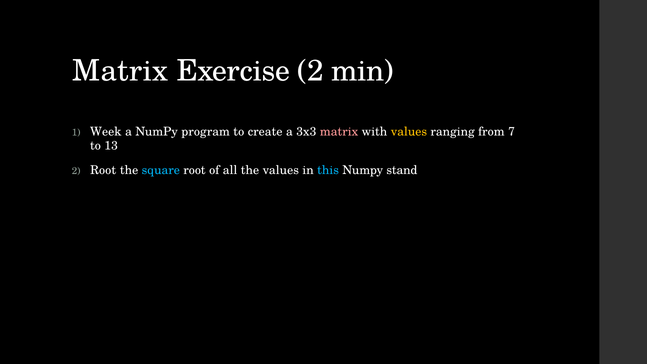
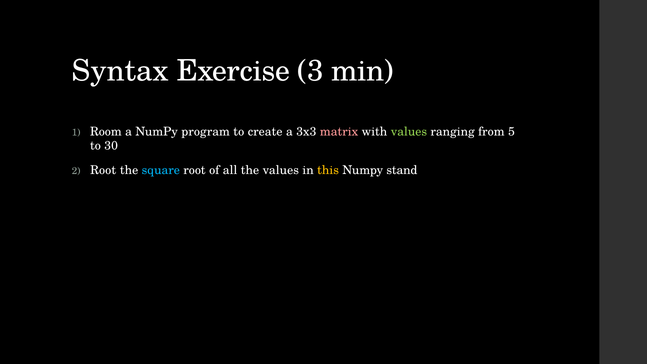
Matrix at (120, 71): Matrix -> Syntax
Exercise 2: 2 -> 3
Week: Week -> Room
values at (409, 132) colour: yellow -> light green
7: 7 -> 5
13: 13 -> 30
this colour: light blue -> yellow
